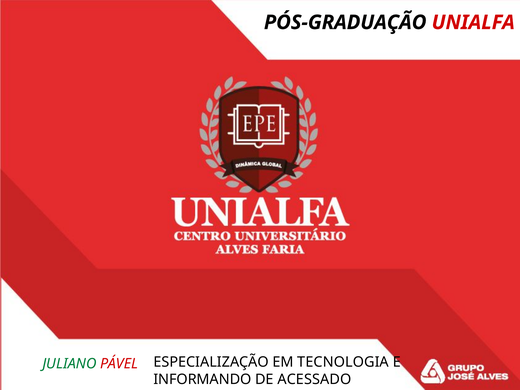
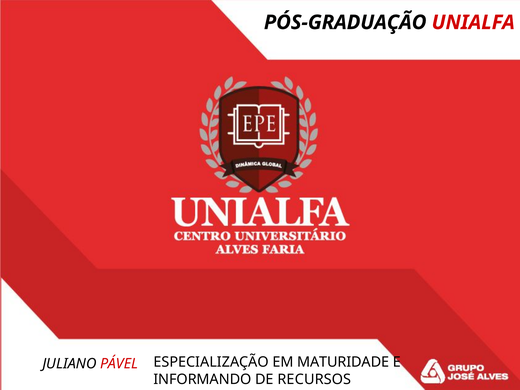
JULIANO colour: green -> black
TECNOLOGIA: TECNOLOGIA -> MATURIDADE
ACESSADO: ACESSADO -> RECURSOS
